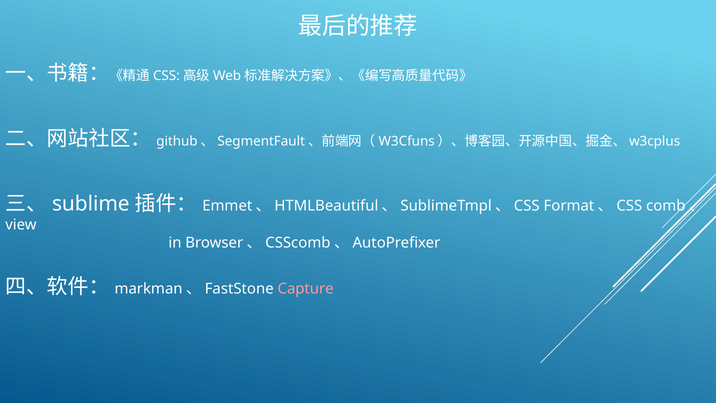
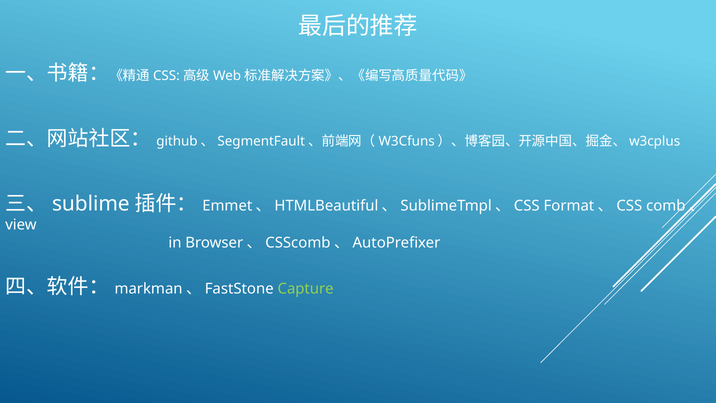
Capture colour: pink -> light green
